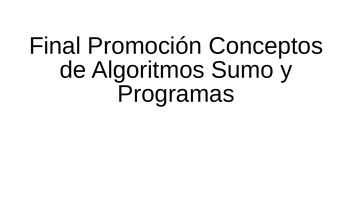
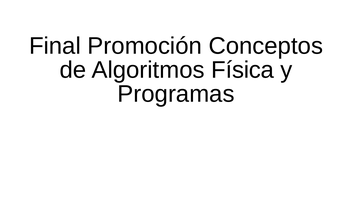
Sumo: Sumo -> Física
